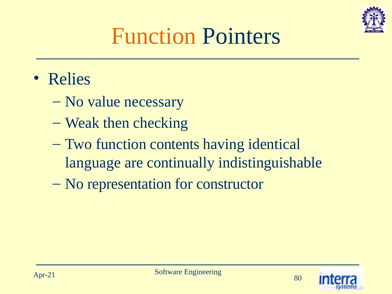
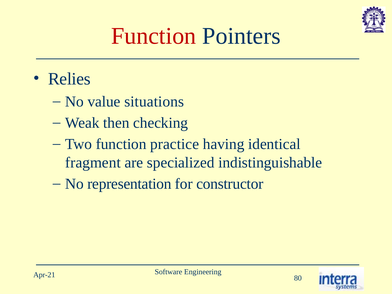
Function at (154, 36) colour: orange -> red
necessary: necessary -> situations
contents: contents -> practice
language: language -> fragment
continually: continually -> specialized
